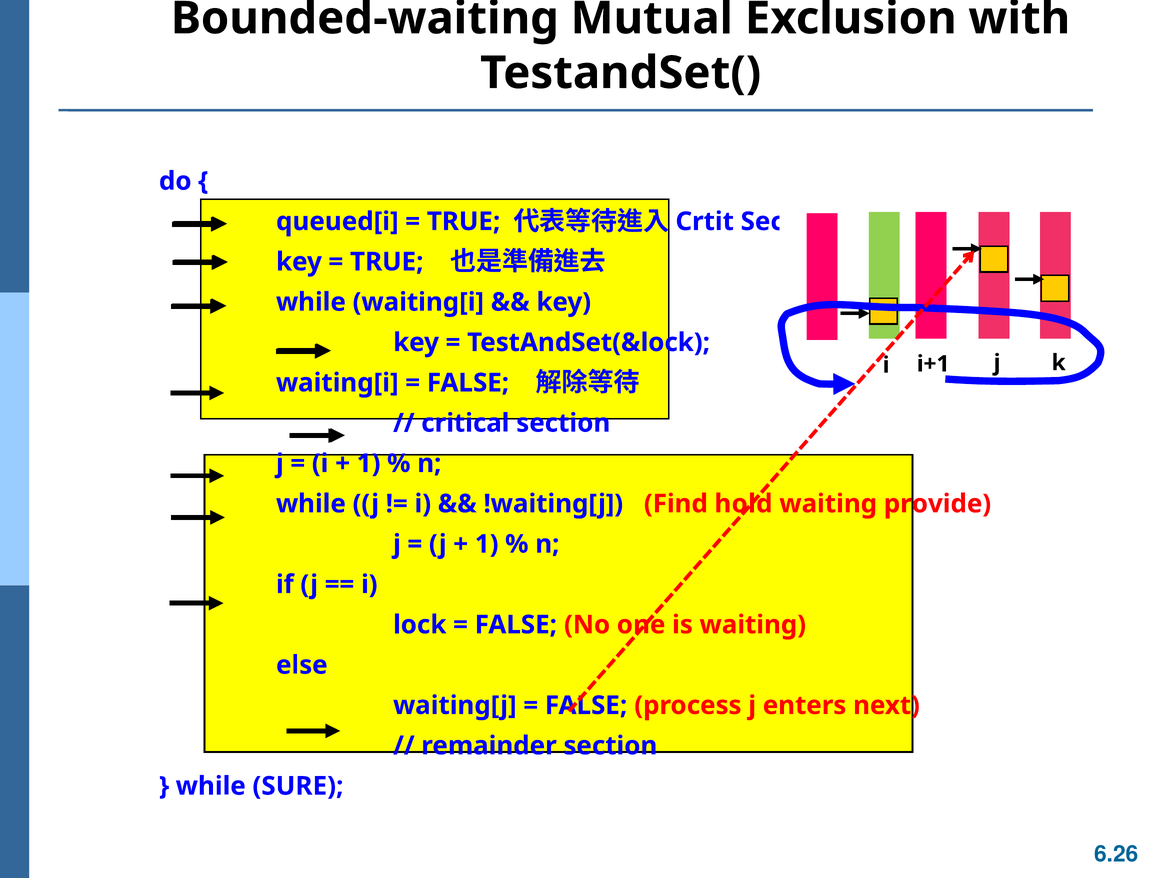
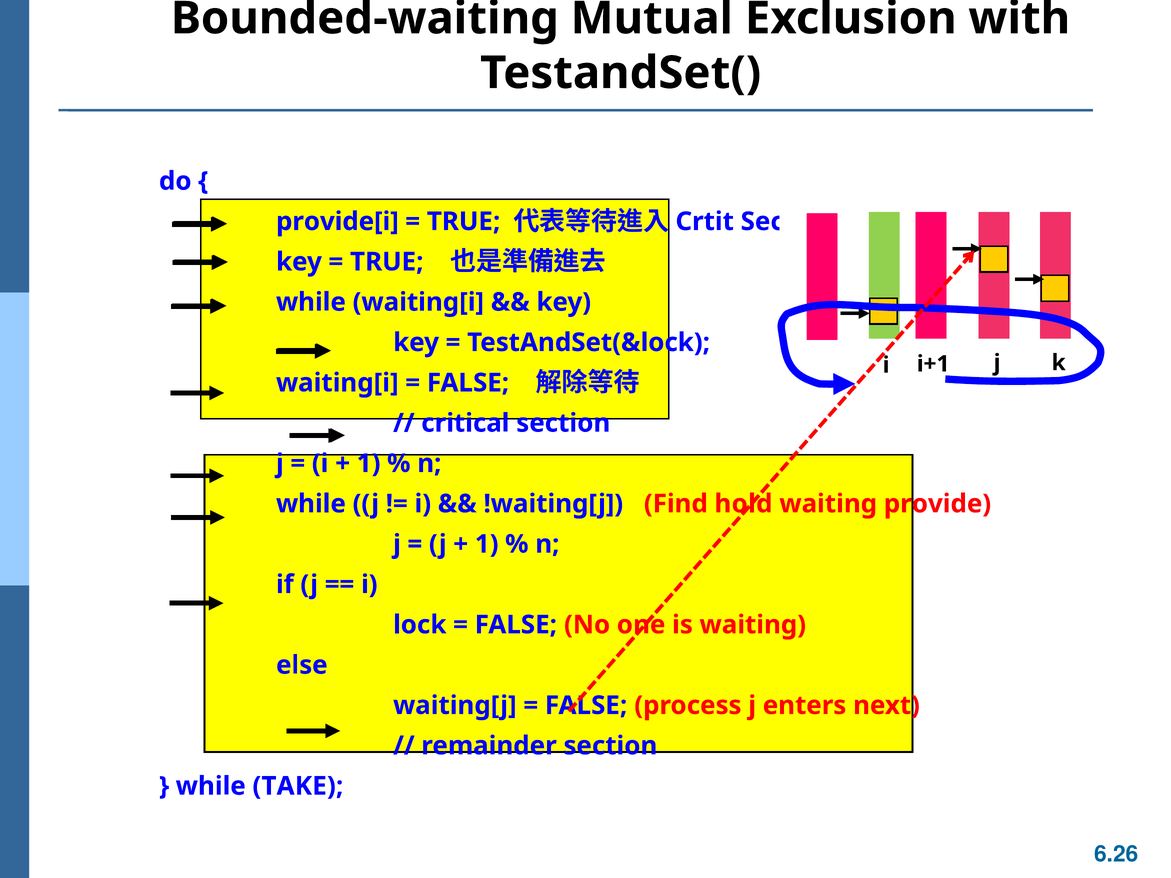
queued[i: queued[i -> provide[i
SURE: SURE -> TAKE
